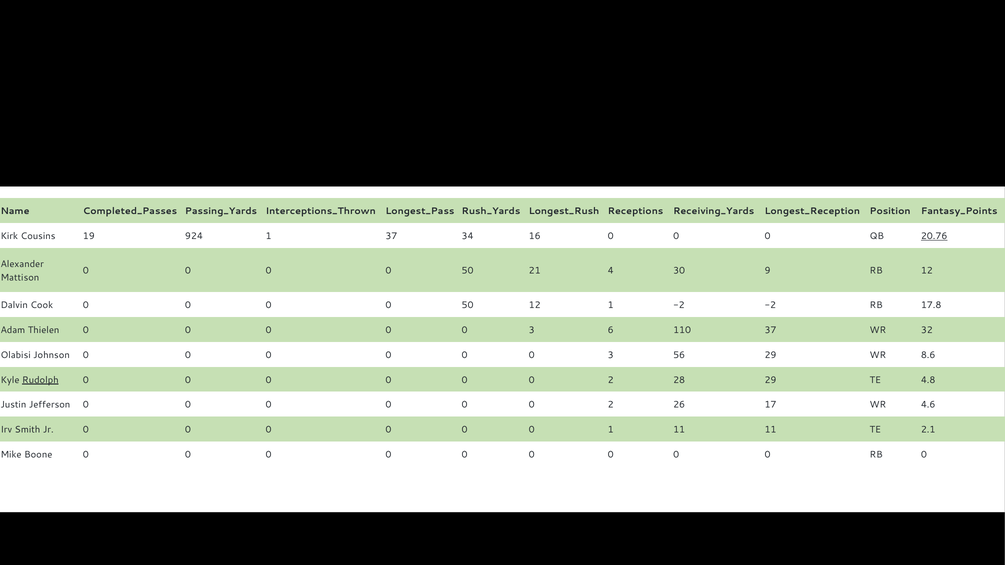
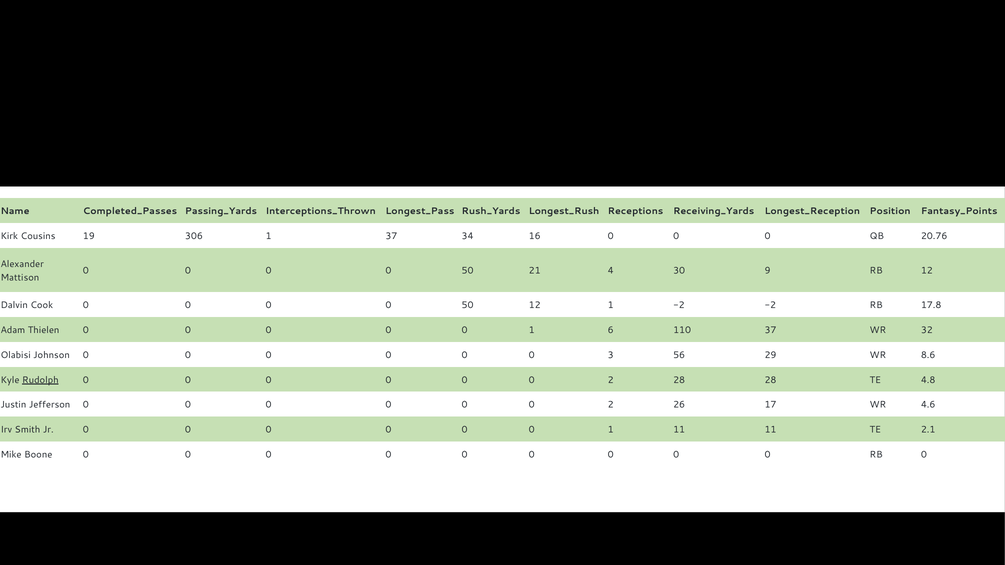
924: 924 -> 306
20.76 underline: present -> none
3 at (532, 330): 3 -> 1
28 29: 29 -> 28
